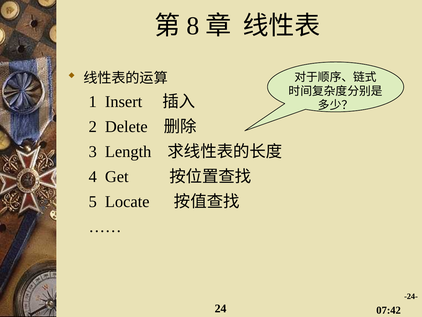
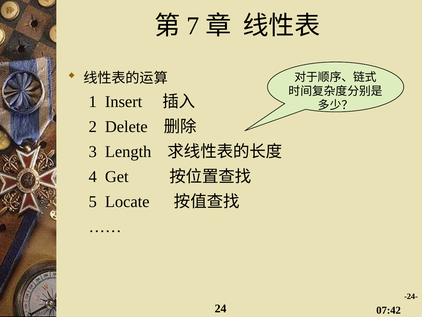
8: 8 -> 7
